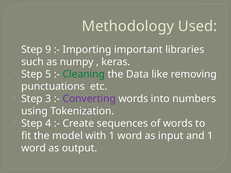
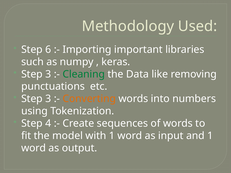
9: 9 -> 6
5 at (48, 74): 5 -> 3
Converting colour: purple -> orange
